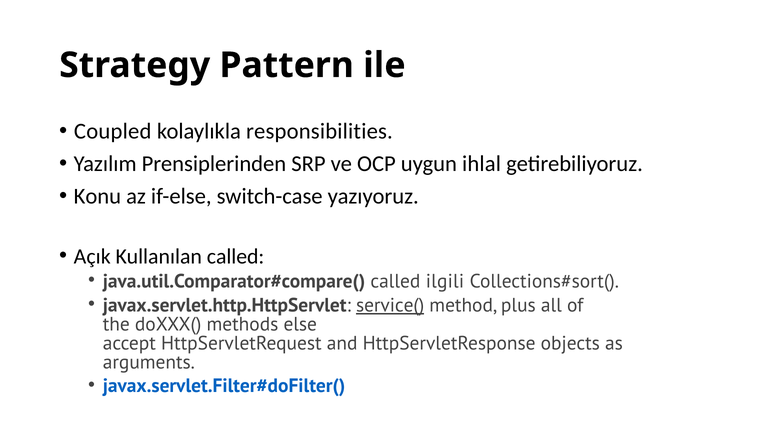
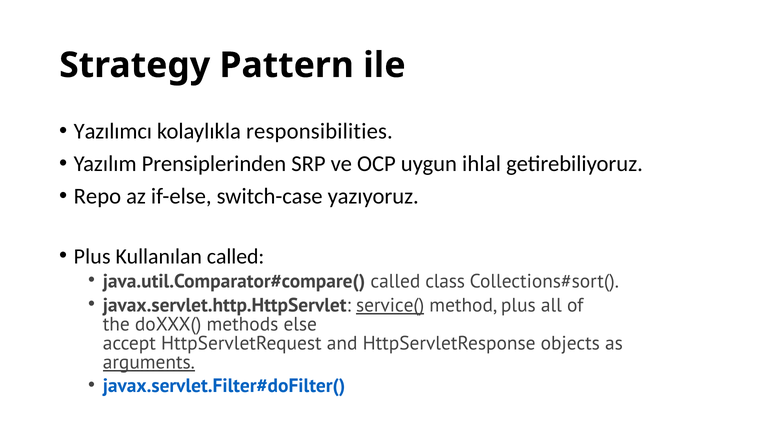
Coupled: Coupled -> Yazılımcı
Konu: Konu -> Repo
Açık at (92, 256): Açık -> Plus
ilgili: ilgili -> class
arguments underline: none -> present
